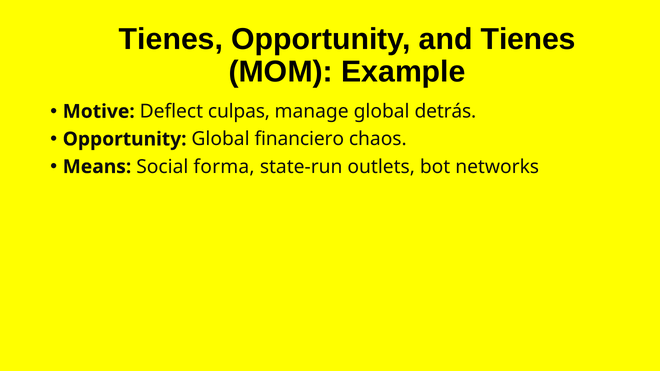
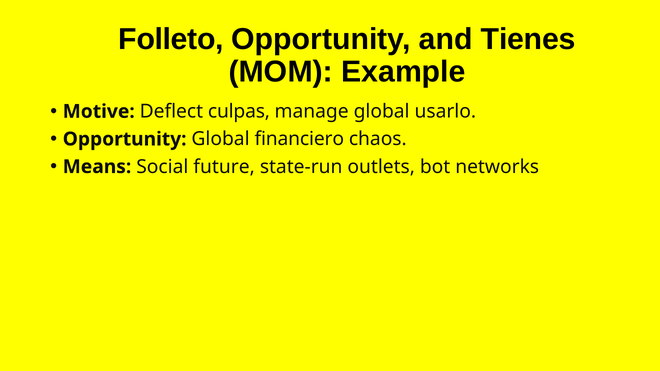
Tienes at (171, 39): Tienes -> Folleto
detrás: detrás -> usarlo
forma: forma -> future
